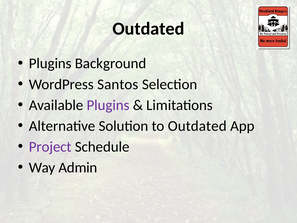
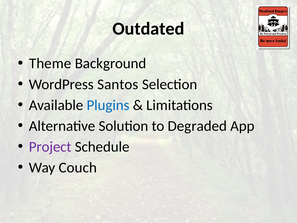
Plugins at (50, 63): Plugins -> Theme
Plugins at (108, 105) colour: purple -> blue
to Outdated: Outdated -> Degraded
Admin: Admin -> Couch
